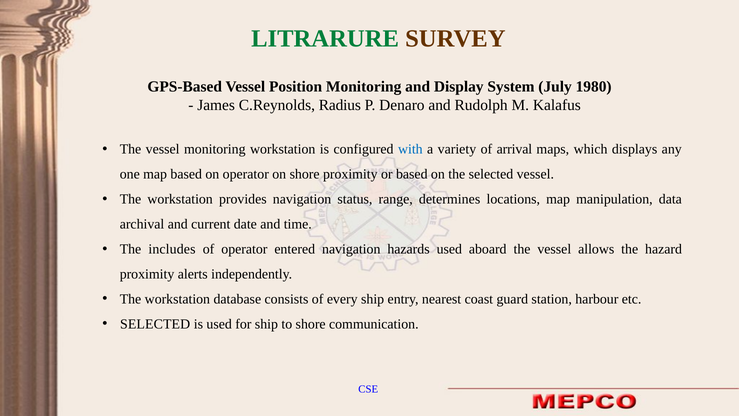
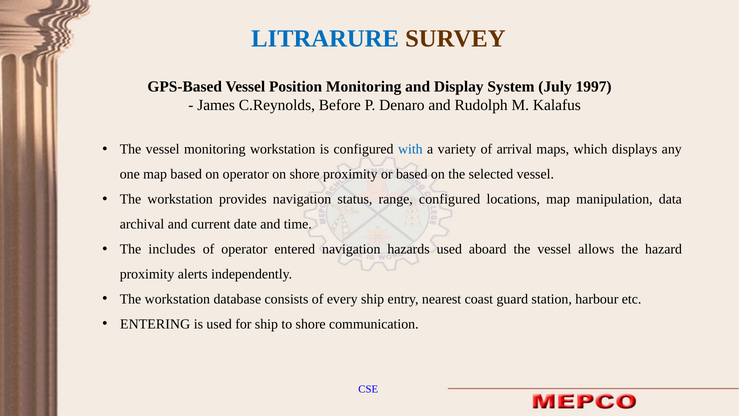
LITRARURE colour: green -> blue
1980: 1980 -> 1997
Radius: Radius -> Before
range determines: determines -> configured
SELECTED at (155, 324): SELECTED -> ENTERING
